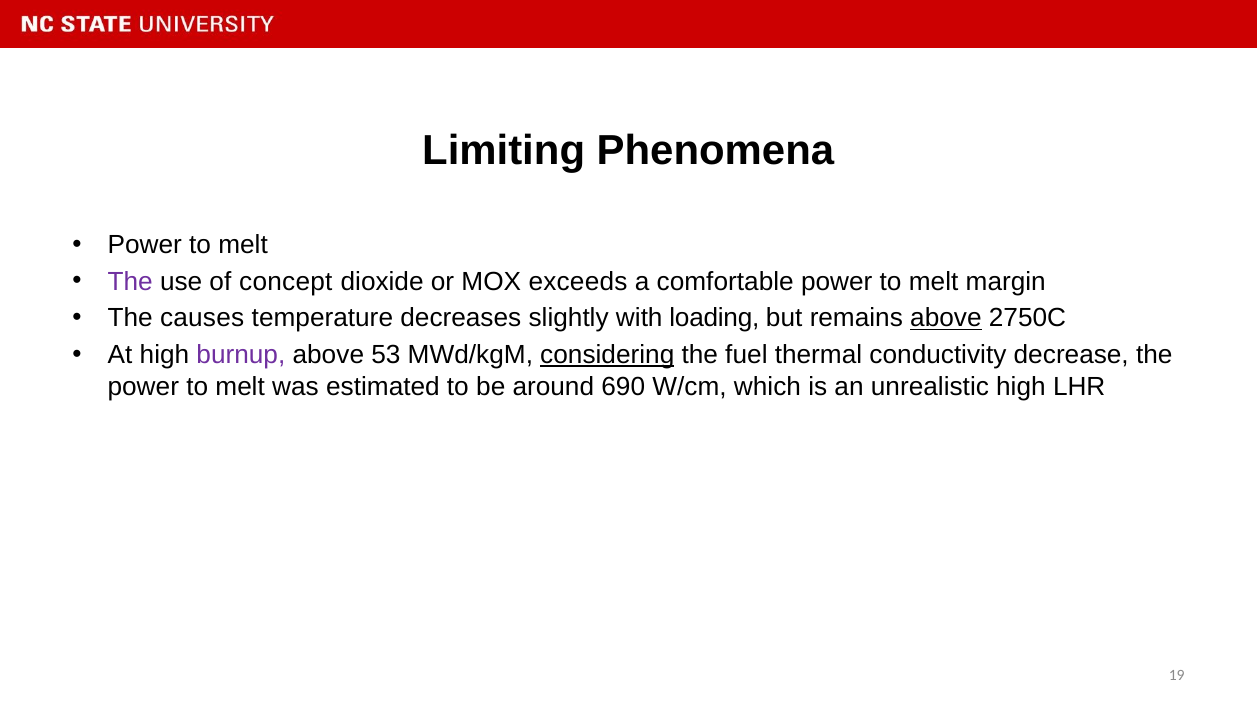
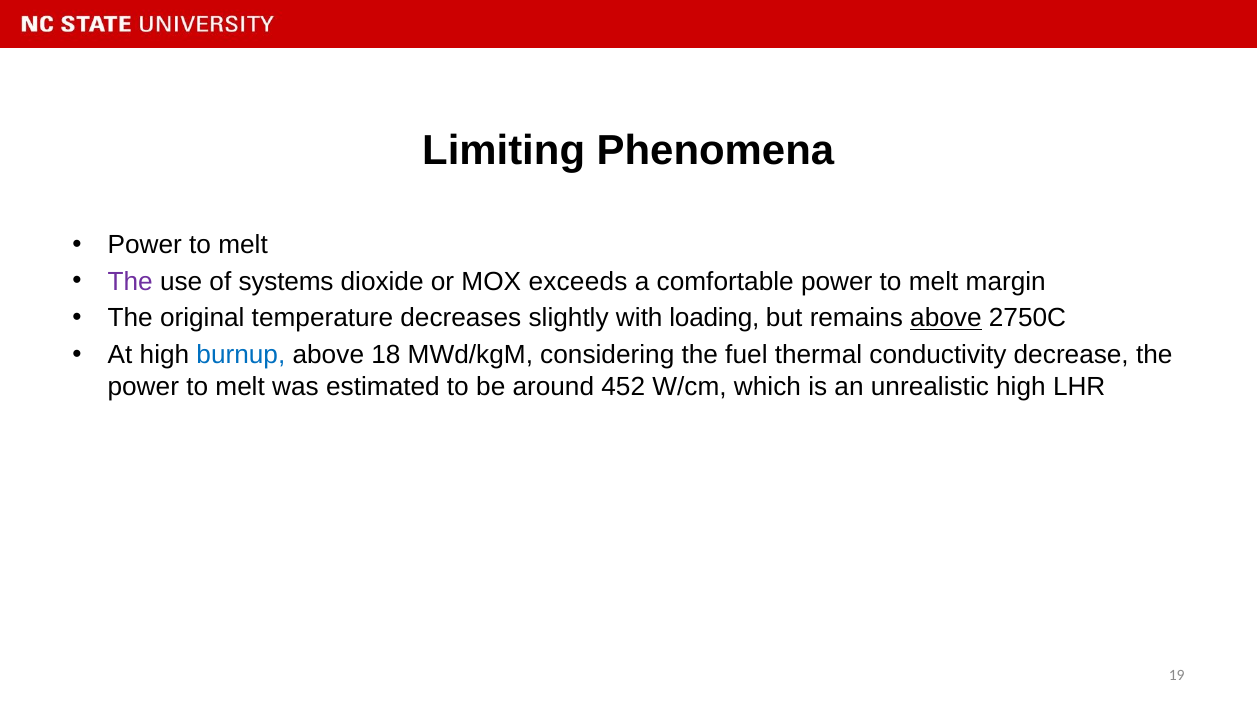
concept: concept -> systems
causes: causes -> original
burnup colour: purple -> blue
53: 53 -> 18
considering underline: present -> none
690: 690 -> 452
